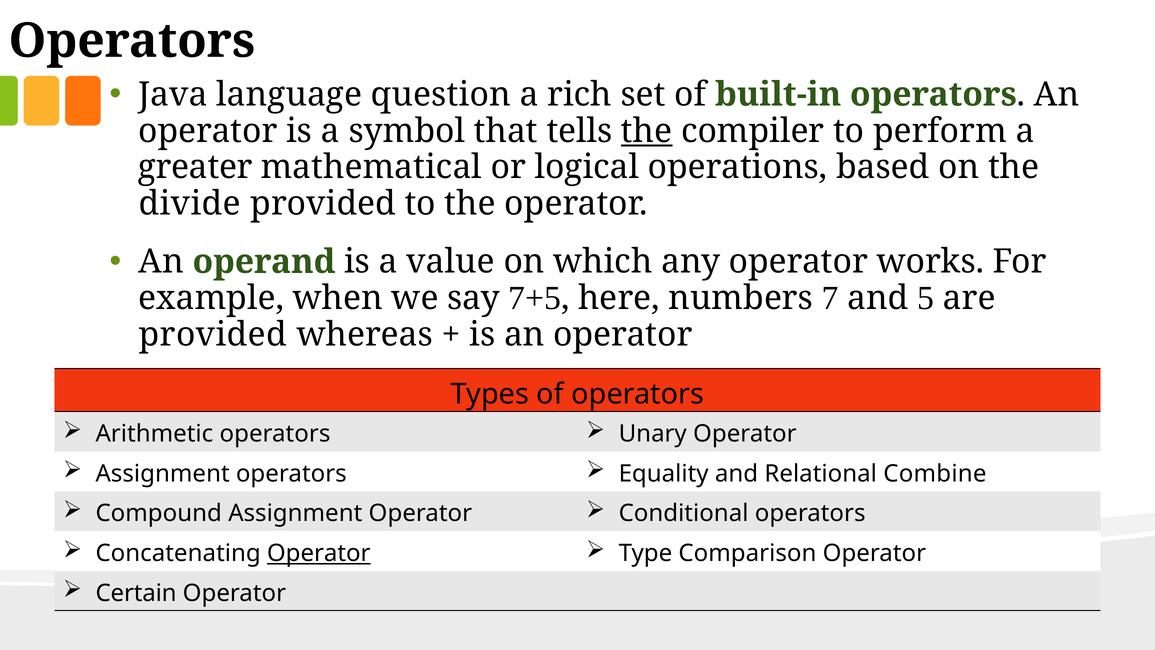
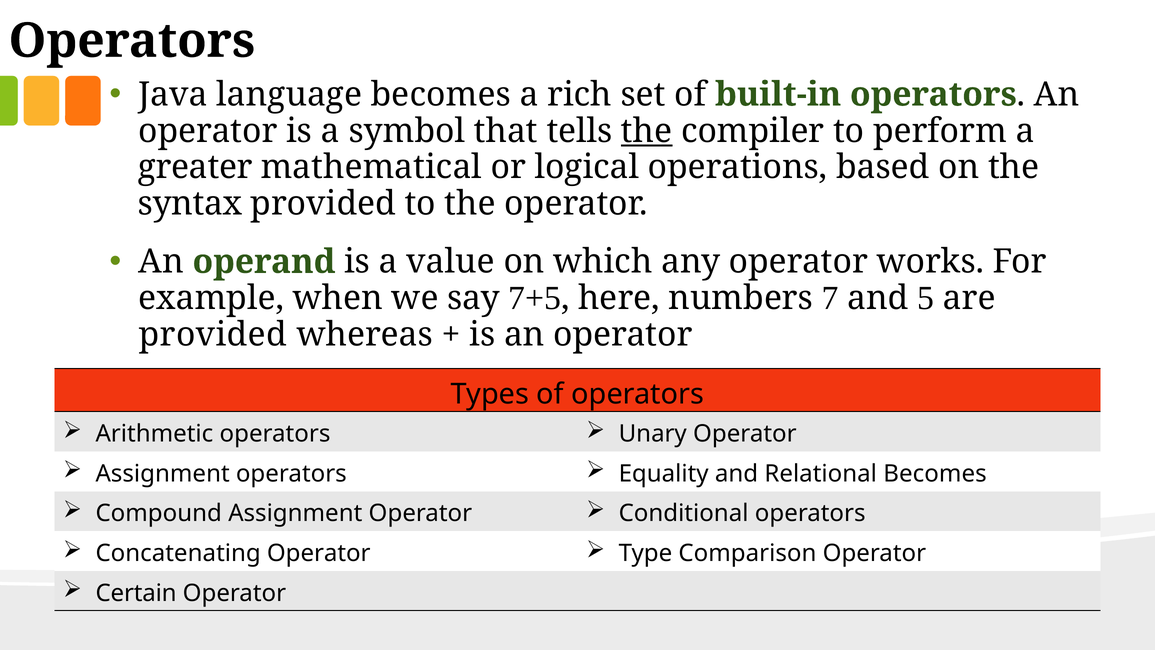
language question: question -> becomes
divide: divide -> syntax
Relational Combine: Combine -> Becomes
Operator at (319, 553) underline: present -> none
